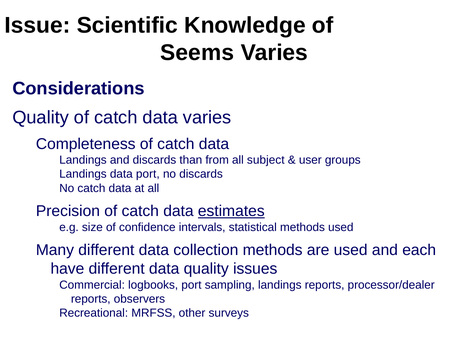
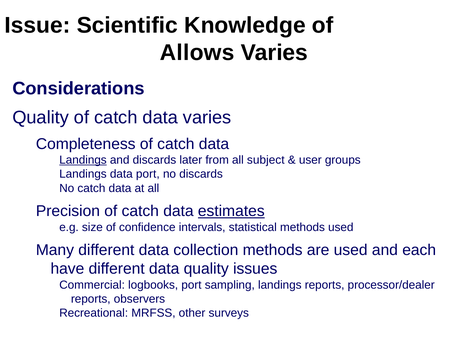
Seems: Seems -> Allows
Landings at (83, 160) underline: none -> present
than: than -> later
